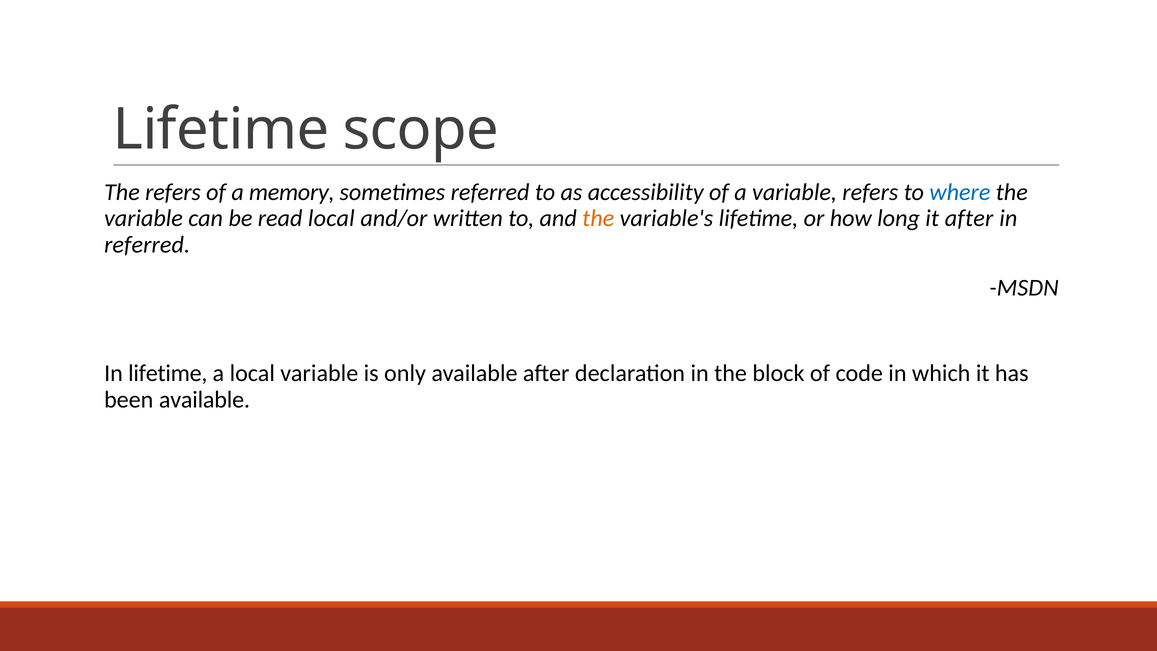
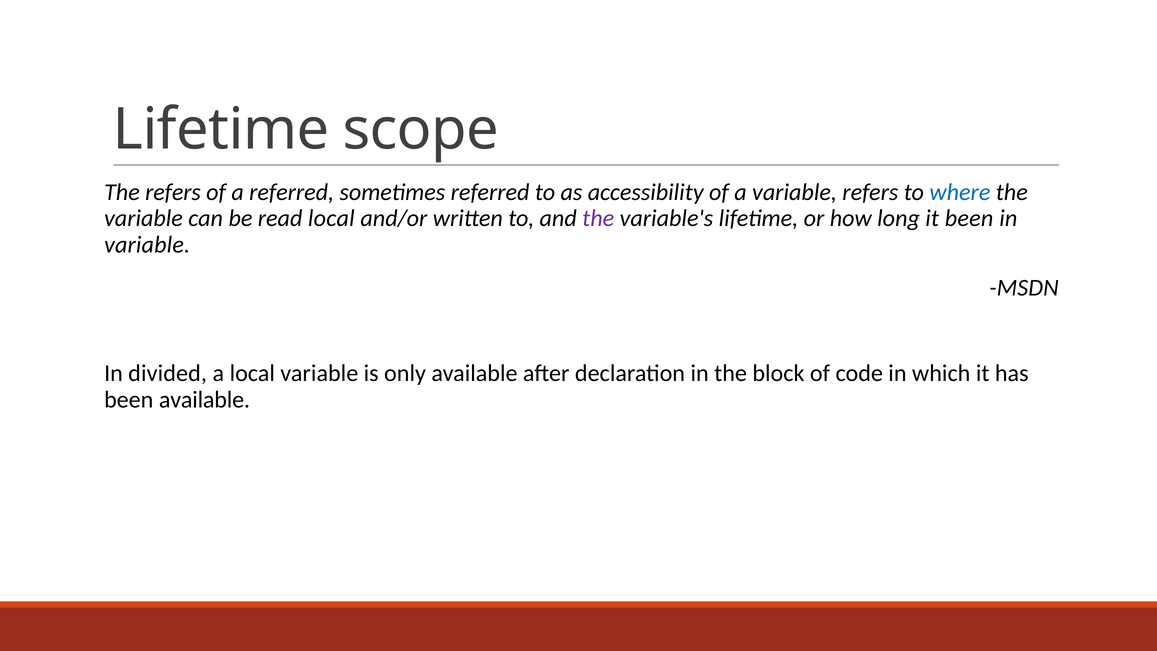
a memory: memory -> referred
the at (598, 218) colour: orange -> purple
it after: after -> been
referred at (147, 245): referred -> variable
In lifetime: lifetime -> divided
